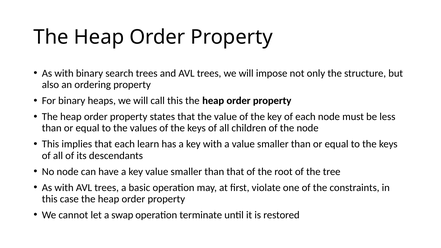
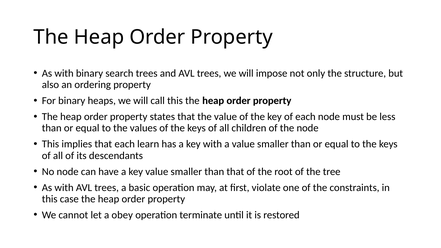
swap: swap -> obey
